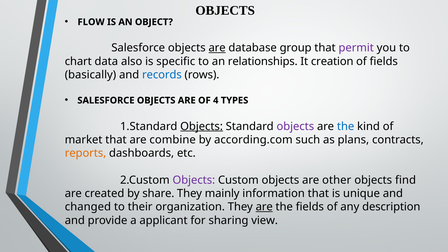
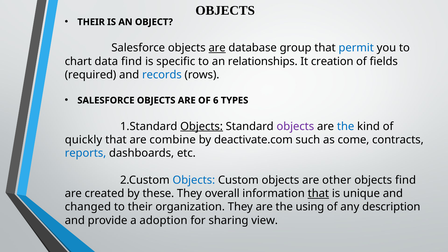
FLOW at (91, 22): FLOW -> THEIR
permit colour: purple -> blue
data also: also -> find
basically: basically -> required
4: 4 -> 6
market: market -> quickly
according.com: according.com -> deactivate.com
plans: plans -> come
reports colour: orange -> blue
Objects at (194, 180) colour: purple -> blue
share: share -> these
mainly: mainly -> overall
that at (318, 194) underline: none -> present
are at (264, 207) underline: present -> none
the fields: fields -> using
applicant: applicant -> adoption
